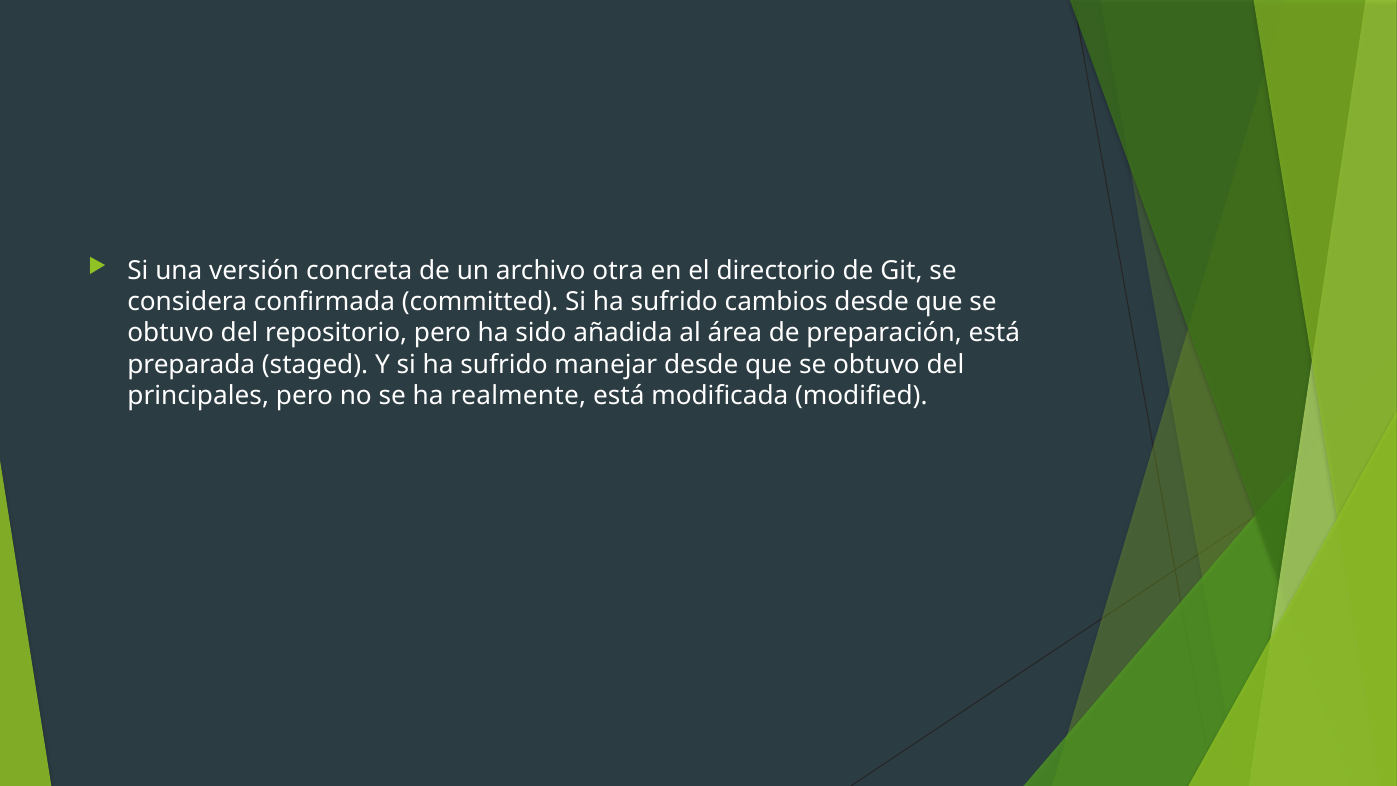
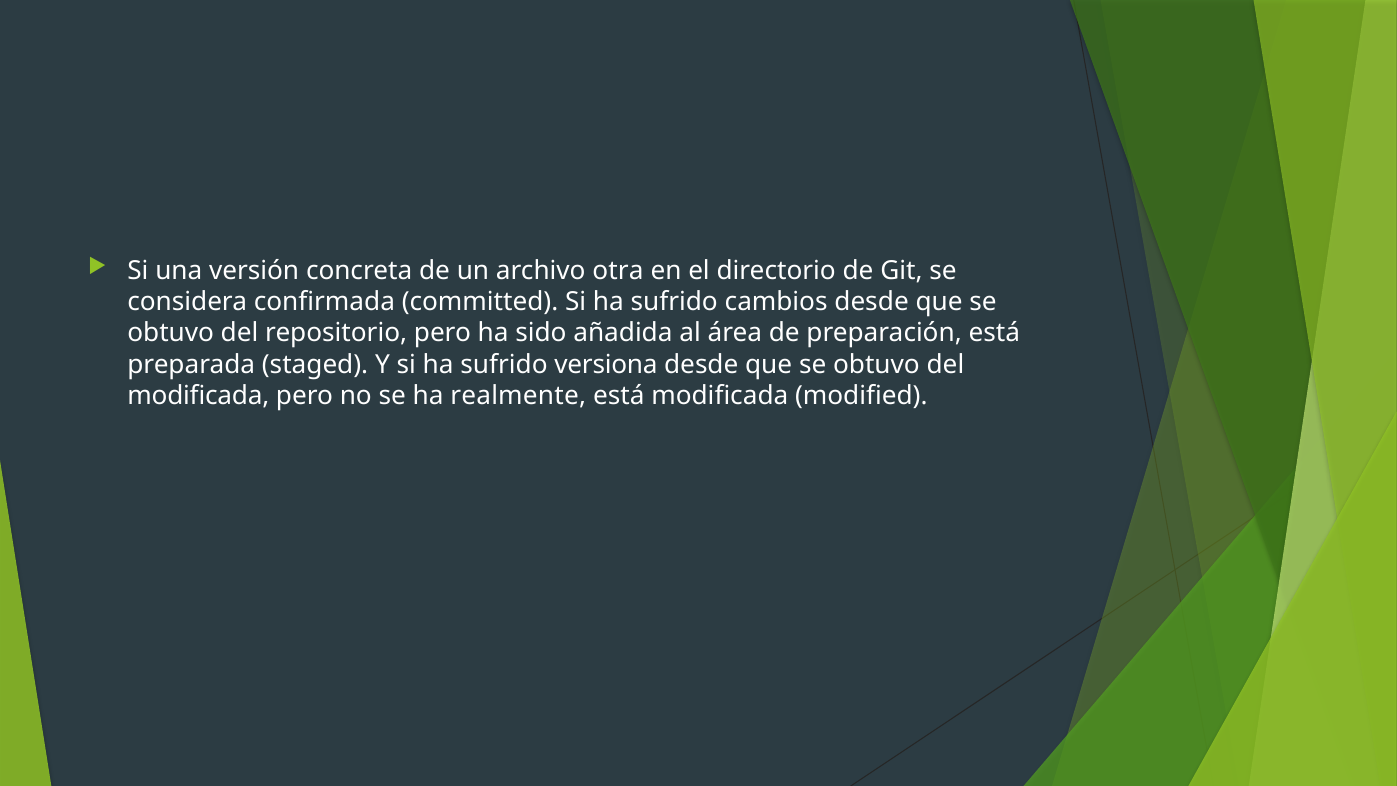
manejar: manejar -> versiona
principales at (198, 396): principales -> modificada
